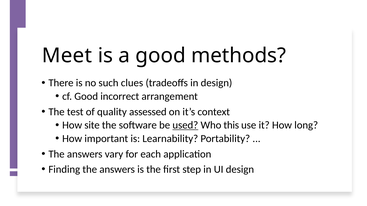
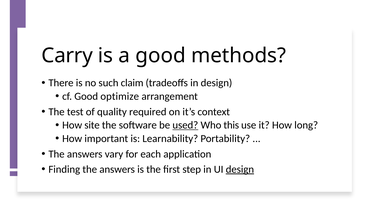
Meet: Meet -> Carry
clues: clues -> claim
incorrect: incorrect -> optimize
assessed: assessed -> required
design at (240, 170) underline: none -> present
